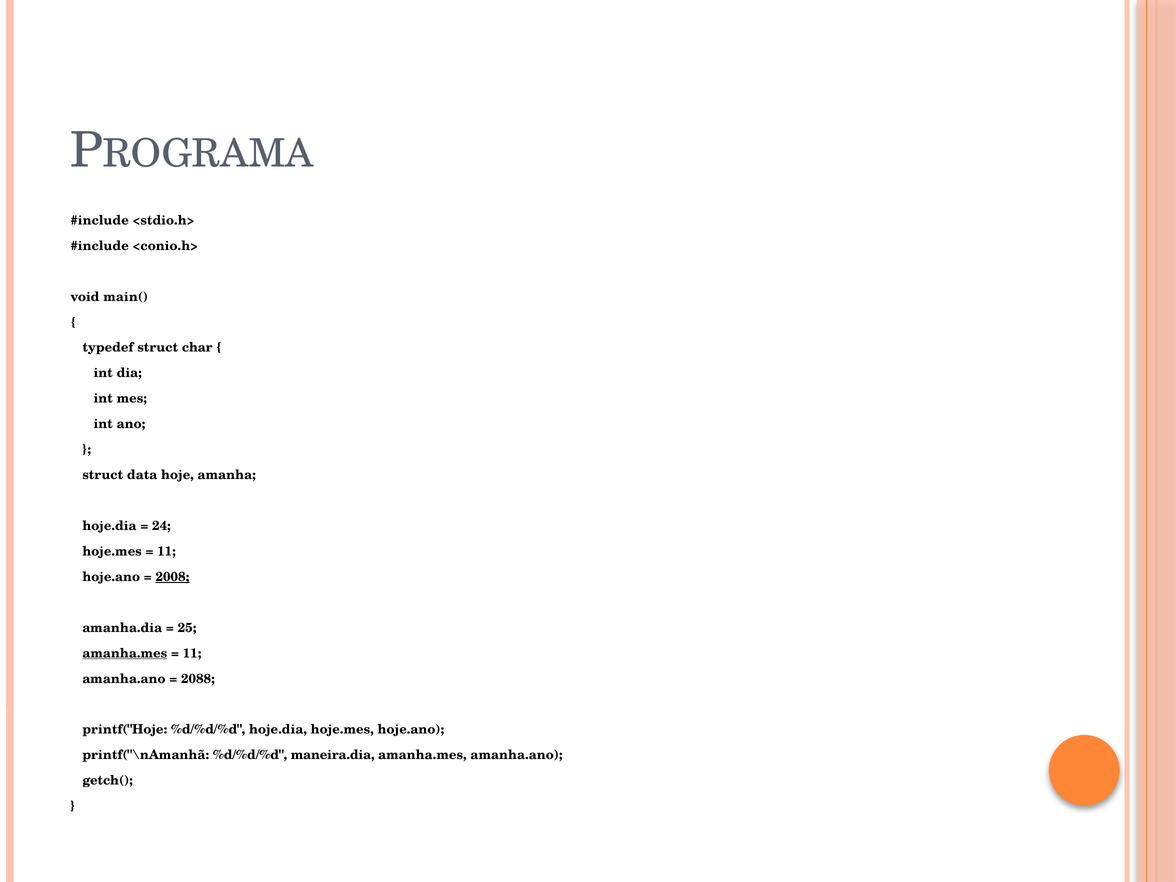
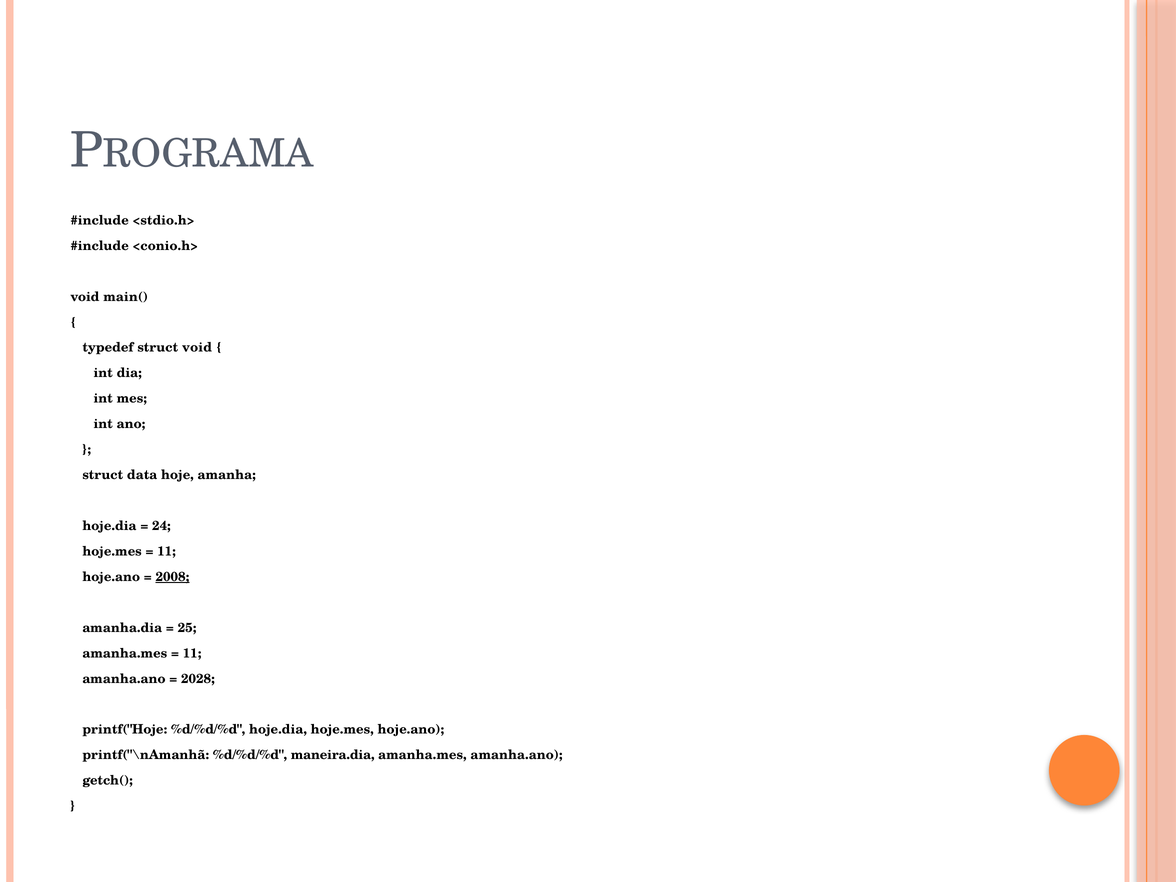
struct char: char -> void
amanha.mes at (125, 653) underline: present -> none
2088: 2088 -> 2028
